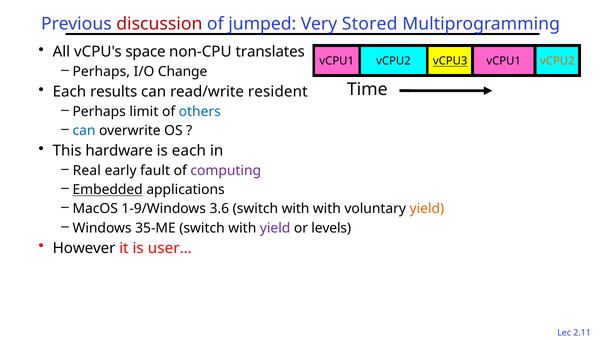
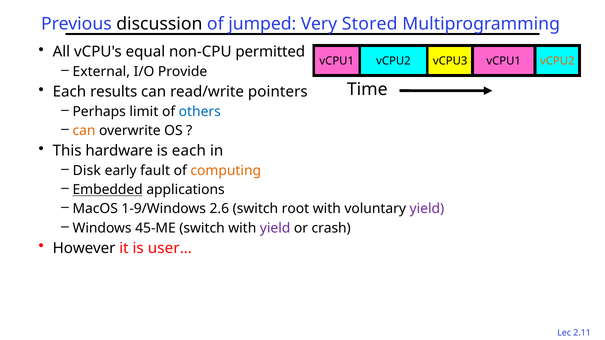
discussion colour: red -> black
space: space -> equal
translates: translates -> permitted
vCPU3 underline: present -> none
Perhaps at (101, 72): Perhaps -> External
Change: Change -> Provide
resident: resident -> pointers
can at (84, 131) colour: blue -> orange
Real: Real -> Disk
computing colour: purple -> orange
3.6: 3.6 -> 2.6
with at (296, 209): with -> root
yield at (427, 209) colour: orange -> purple
35-ME: 35-ME -> 45-ME
levels: levels -> crash
